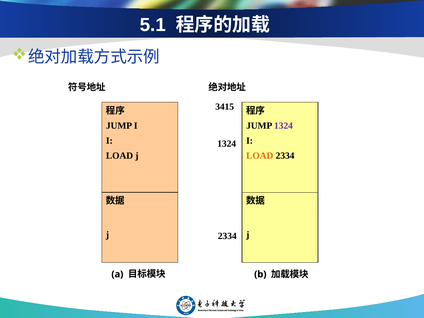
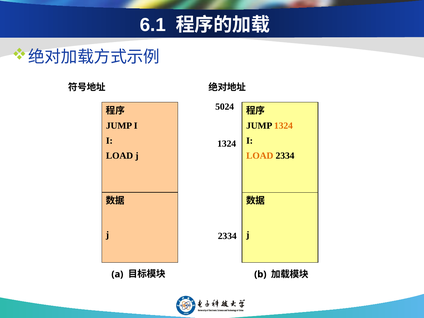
5.1: 5.1 -> 6.1
3415: 3415 -> 5024
1324 at (283, 126) colour: purple -> orange
